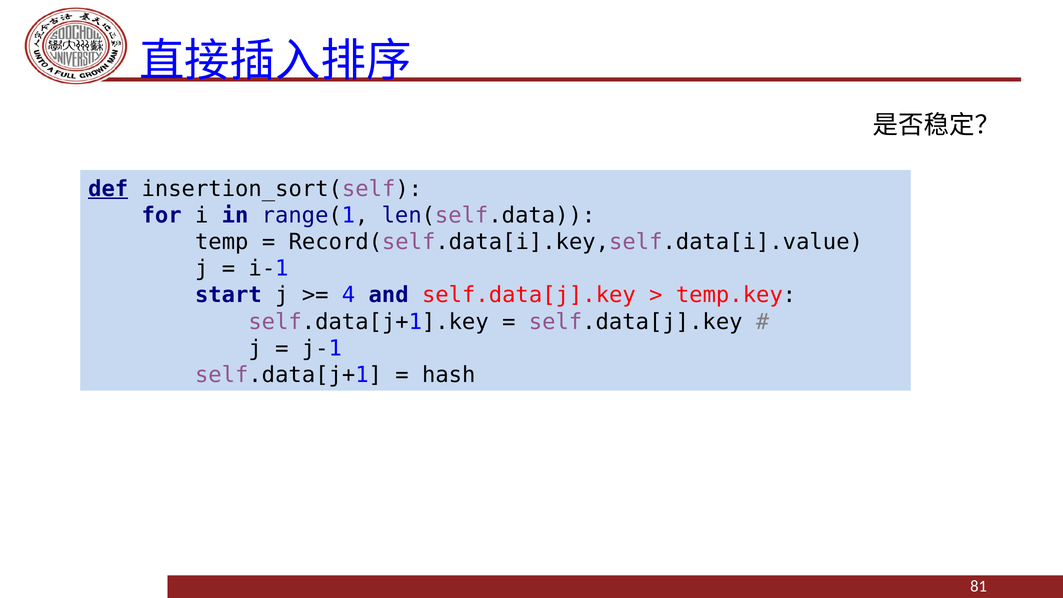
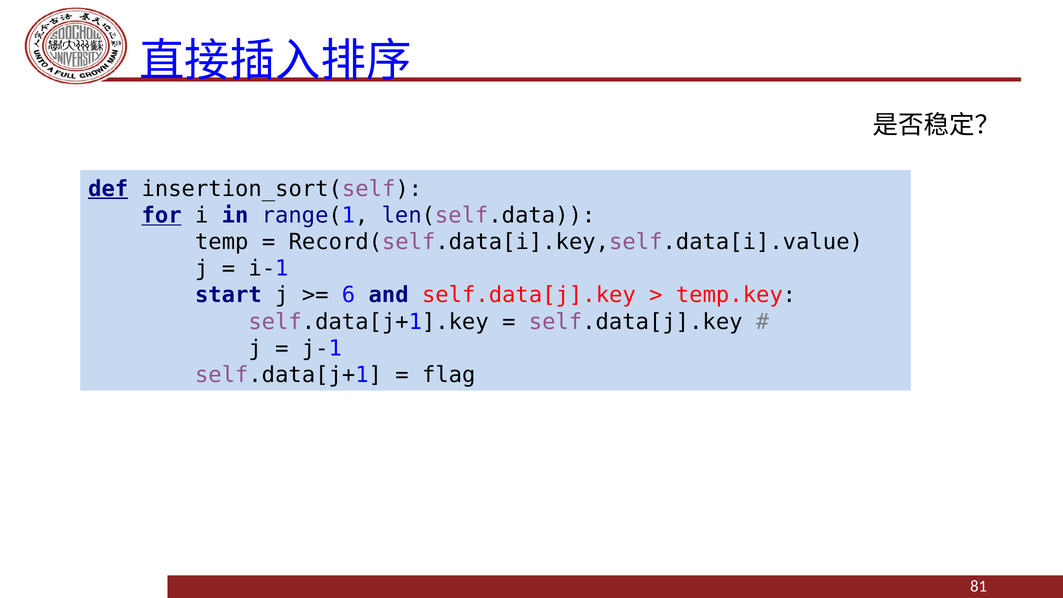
for underline: none -> present
4: 4 -> 6
hash: hash -> flag
